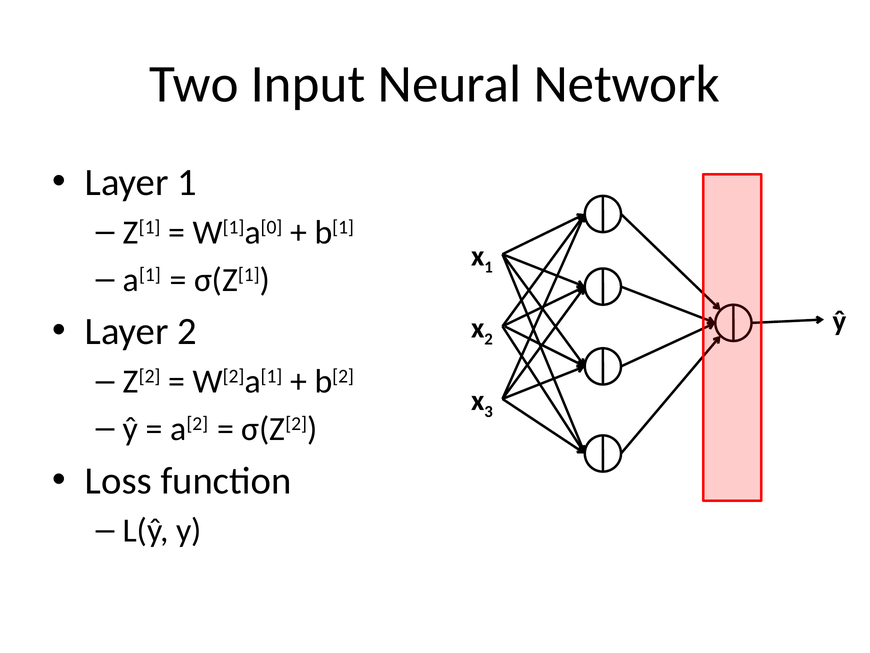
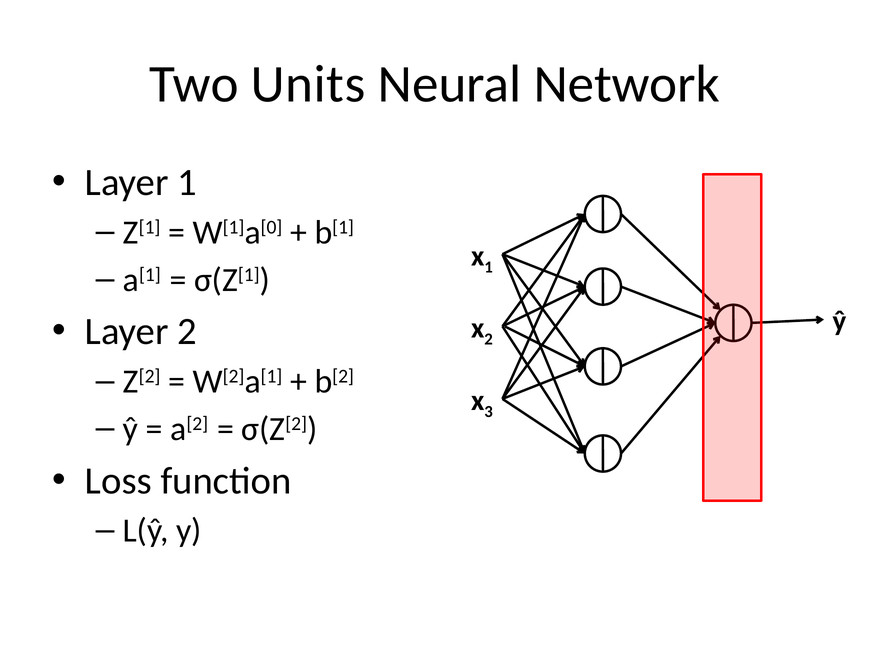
Input: Input -> Units
